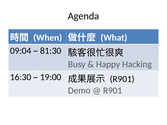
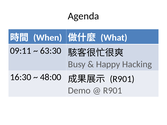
09:04: 09:04 -> 09:11
81:30: 81:30 -> 63:30
19:00: 19:00 -> 48:00
